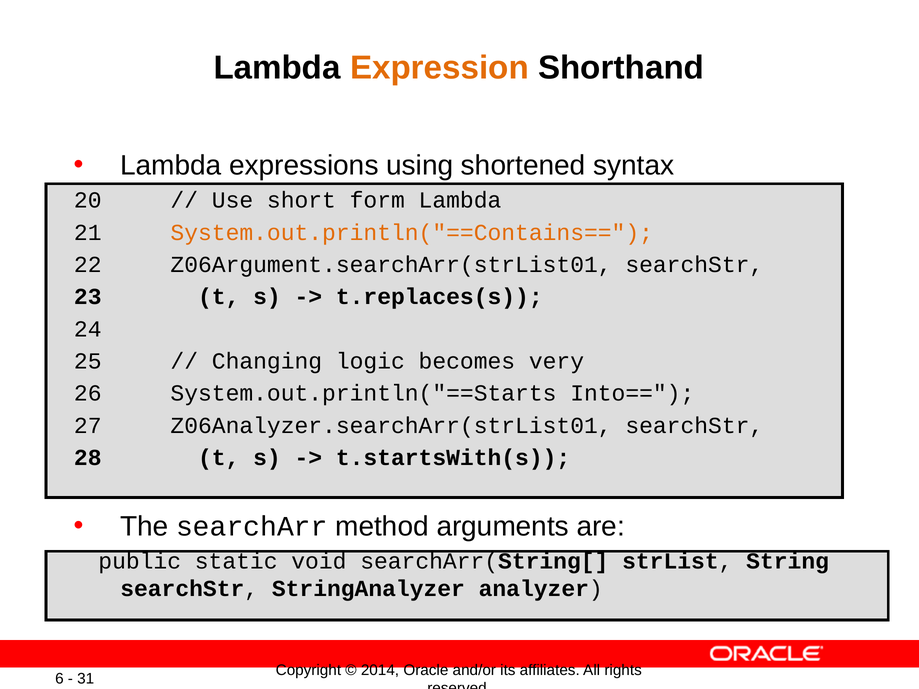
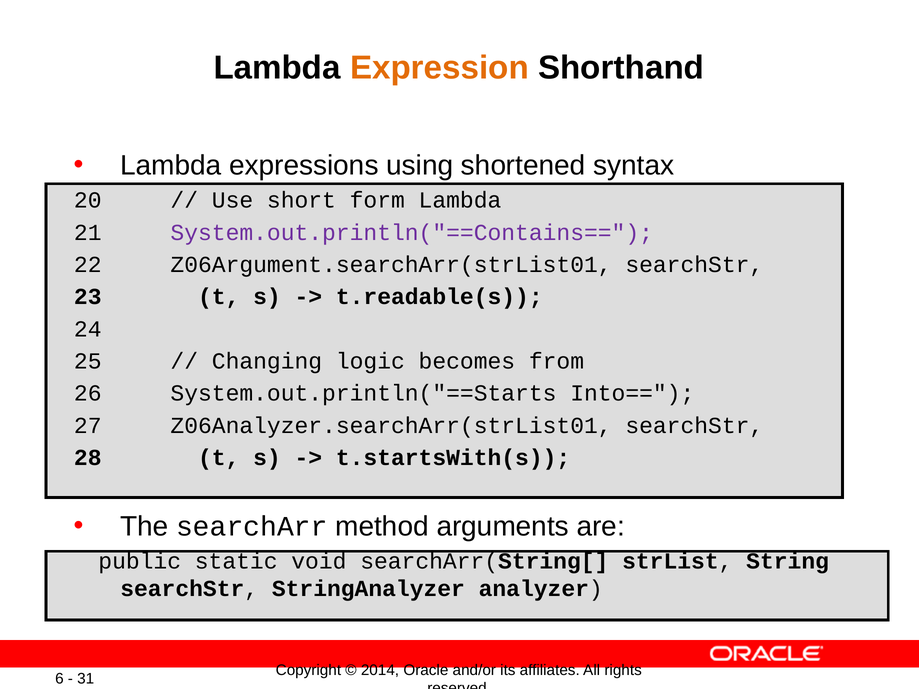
System.out.println("==Contains== colour: orange -> purple
t.replaces(s: t.replaces(s -> t.readable(s
very: very -> from
